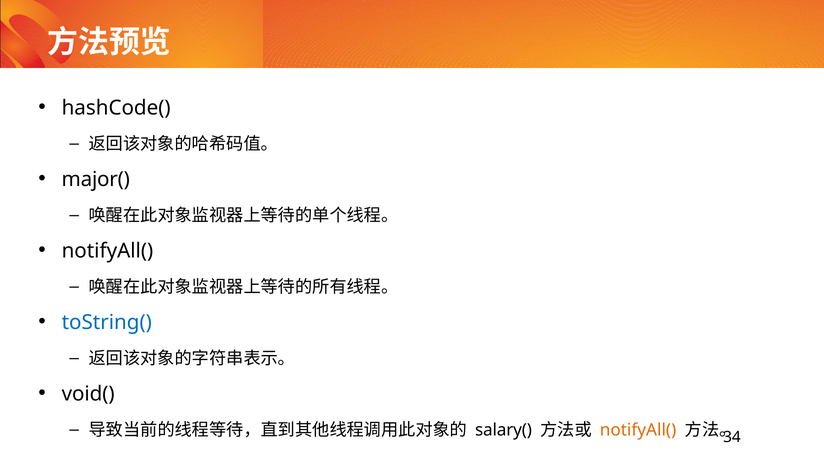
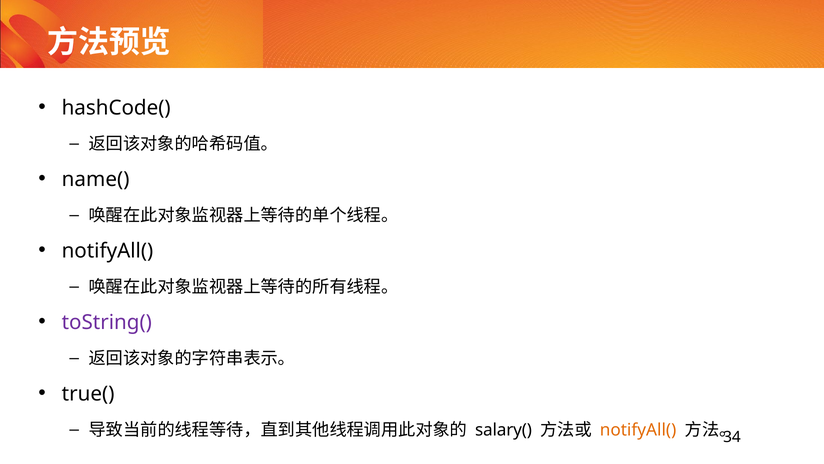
major(: major( -> name(
toString( colour: blue -> purple
void(: void( -> true(
